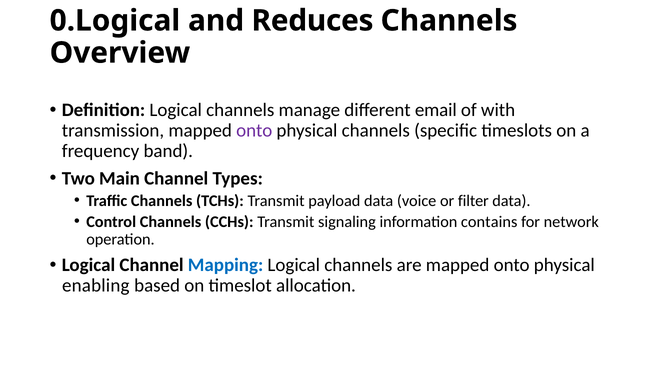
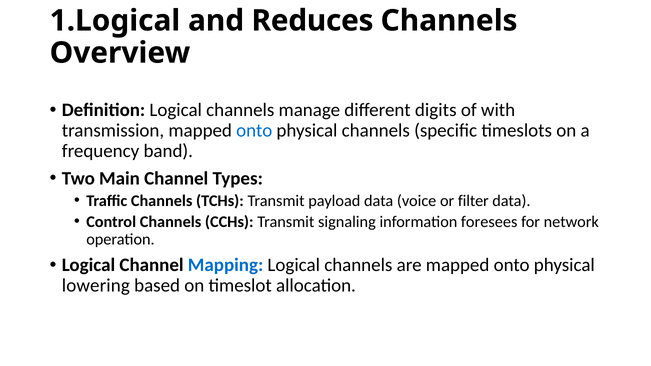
0.Logical: 0.Logical -> 1.Logical
email: email -> digits
onto at (254, 131) colour: purple -> blue
contains: contains -> foresees
enabling: enabling -> lowering
